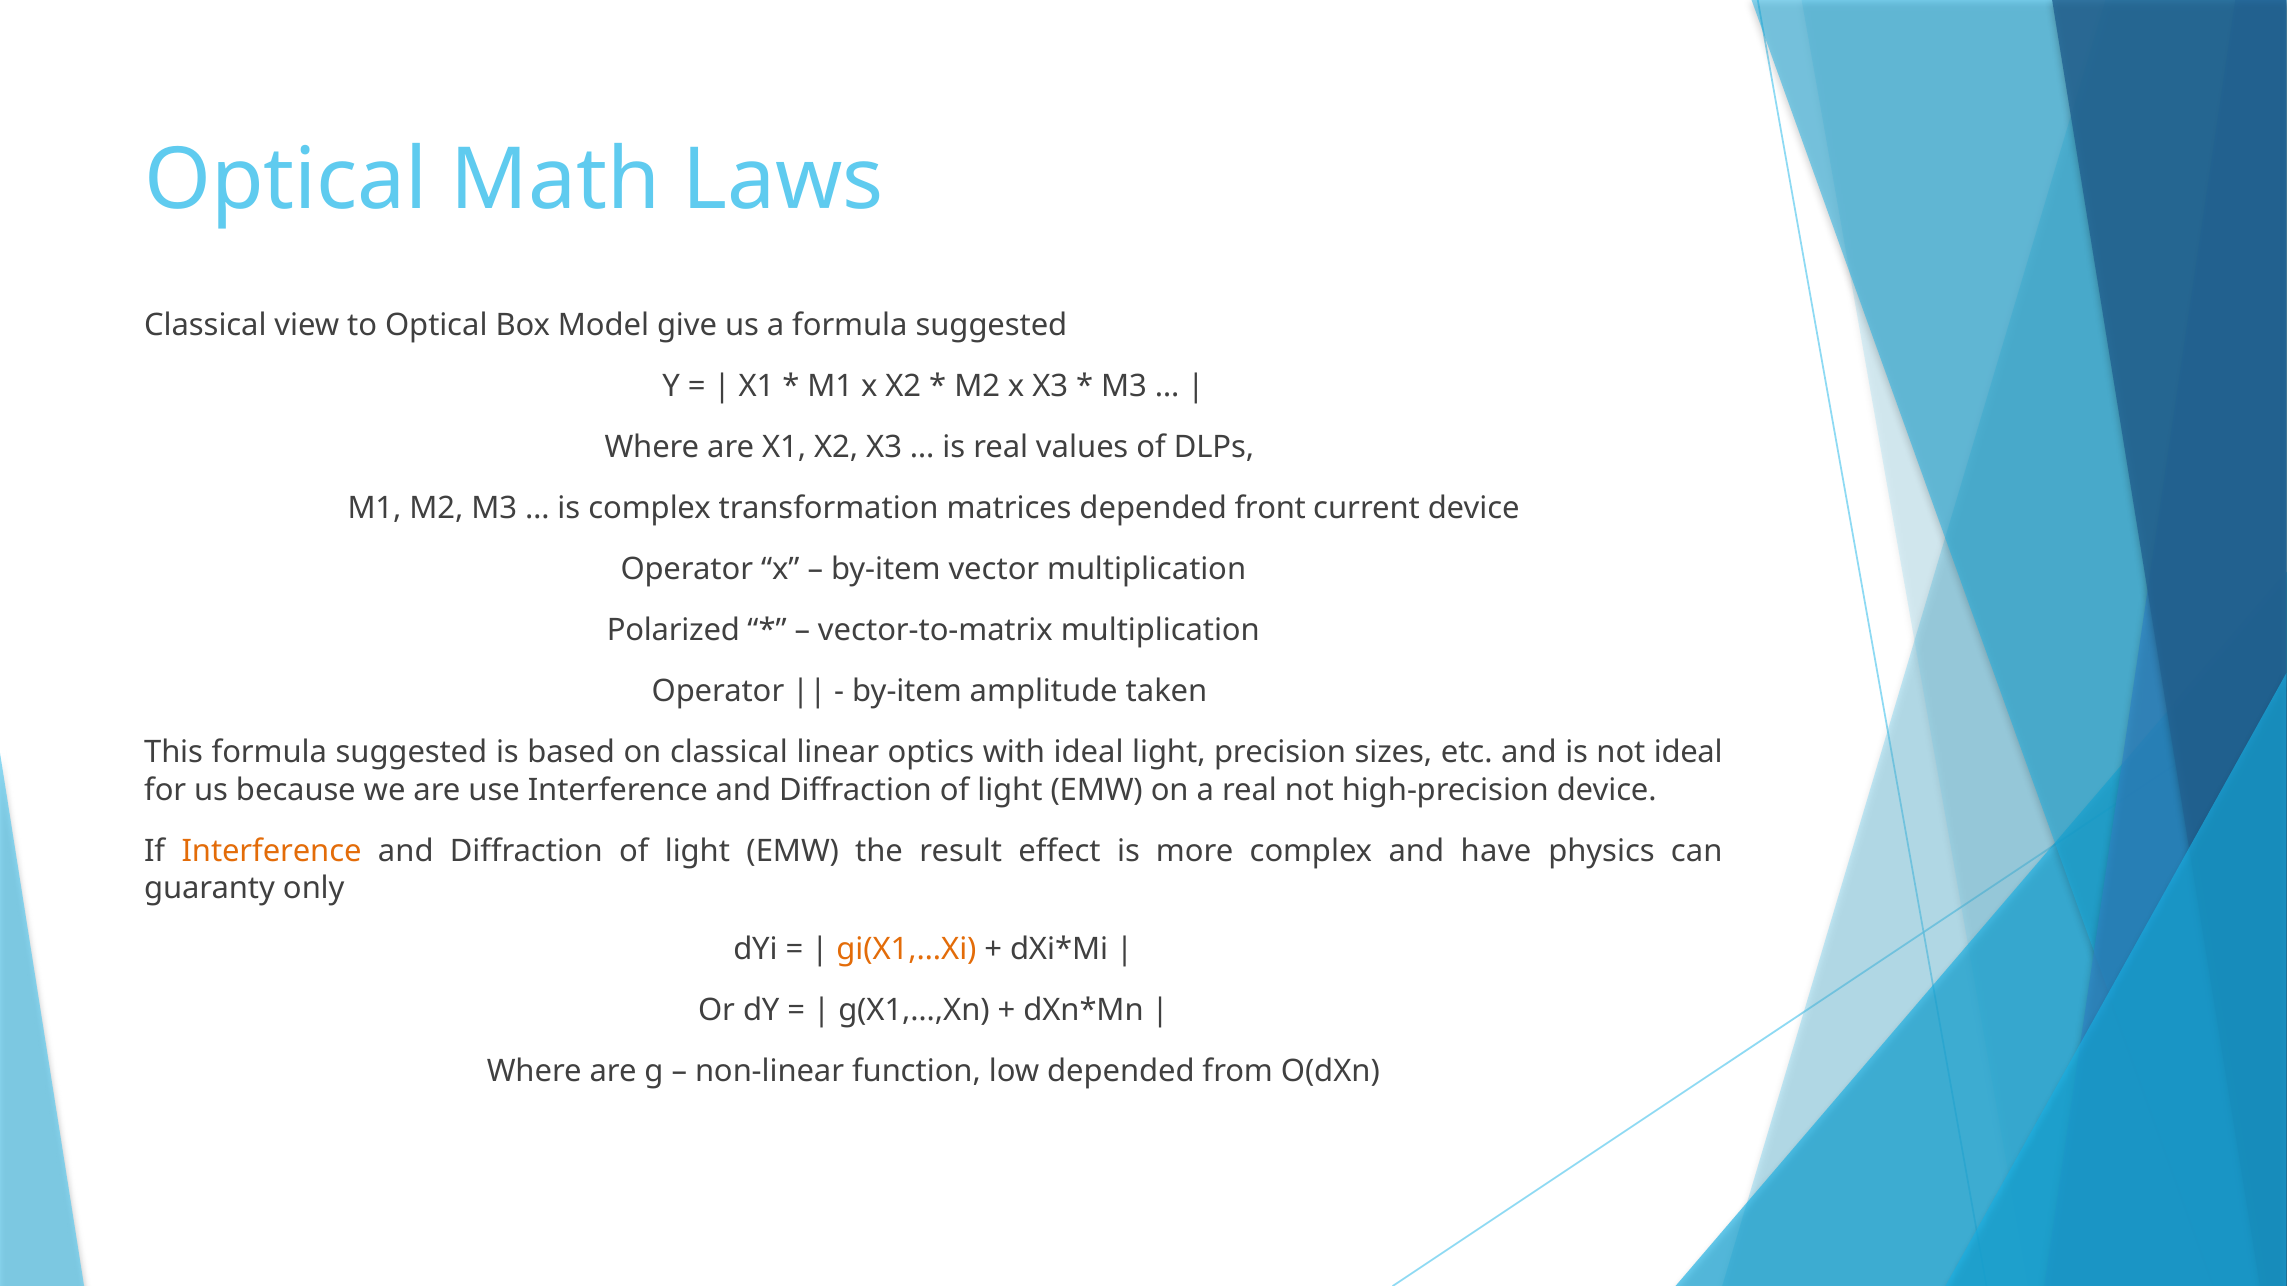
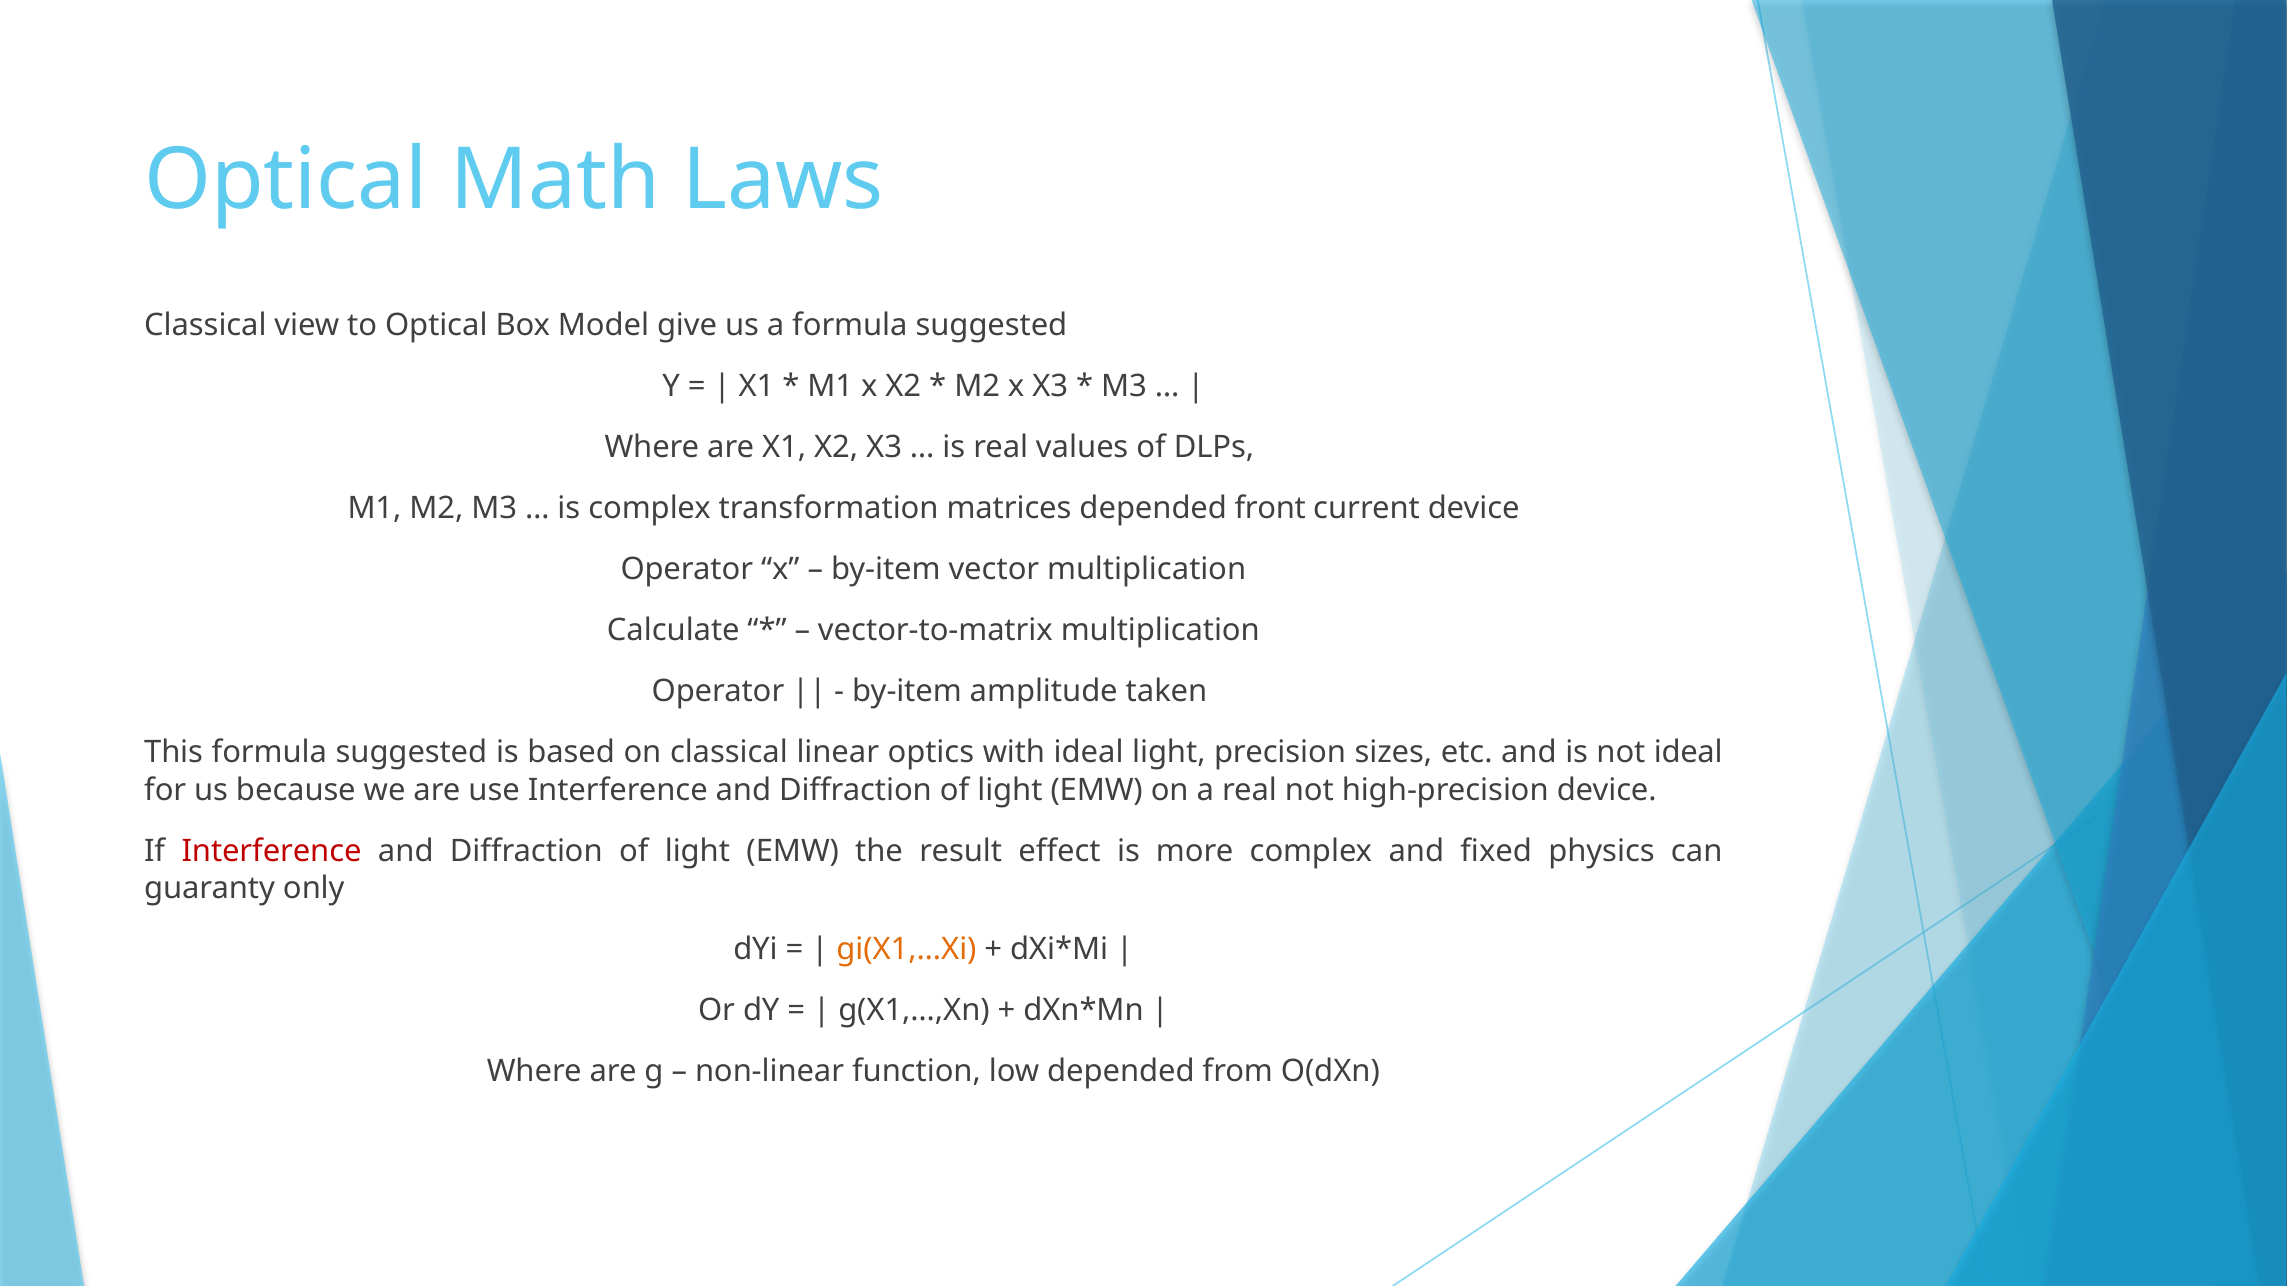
Polarized: Polarized -> Calculate
Interference at (272, 851) colour: orange -> red
have: have -> fixed
